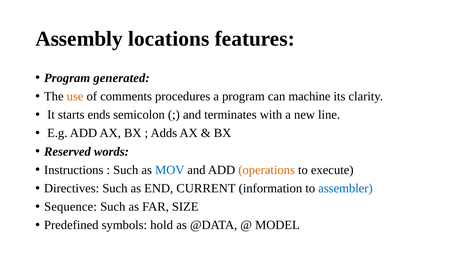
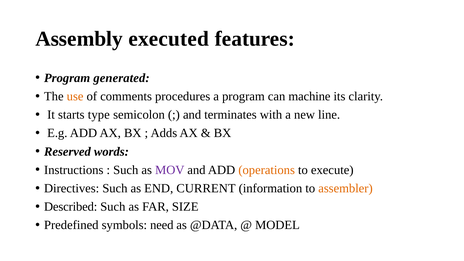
locations: locations -> executed
ends: ends -> type
MOV colour: blue -> purple
assembler colour: blue -> orange
Sequence: Sequence -> Described
hold: hold -> need
